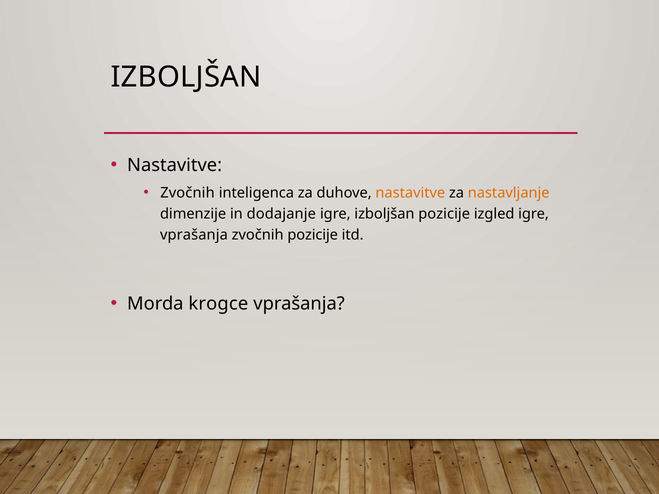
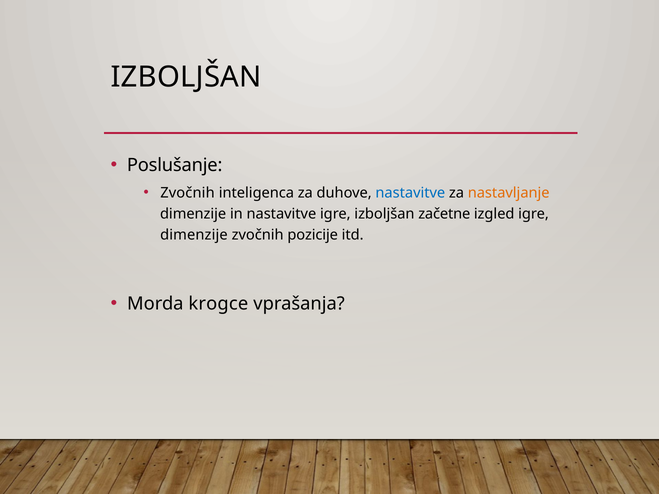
Nastavitve at (175, 165): Nastavitve -> Poslušanje
nastavitve at (410, 193) colour: orange -> blue
in dodajanje: dodajanje -> nastavitve
izboljšan pozicije: pozicije -> začetne
vprašanja at (194, 235): vprašanja -> dimenzije
